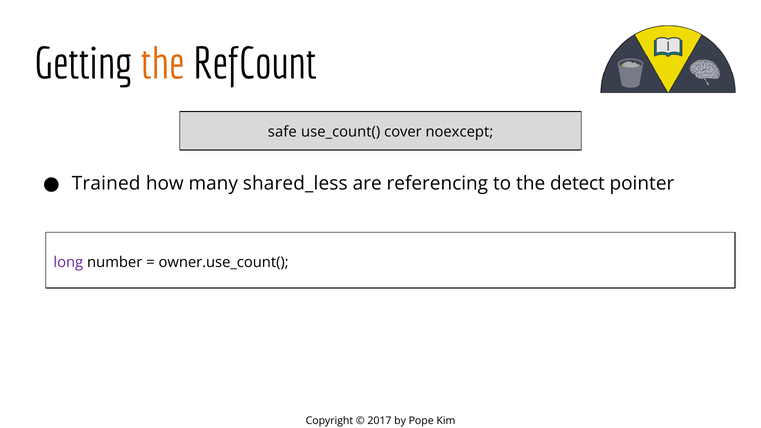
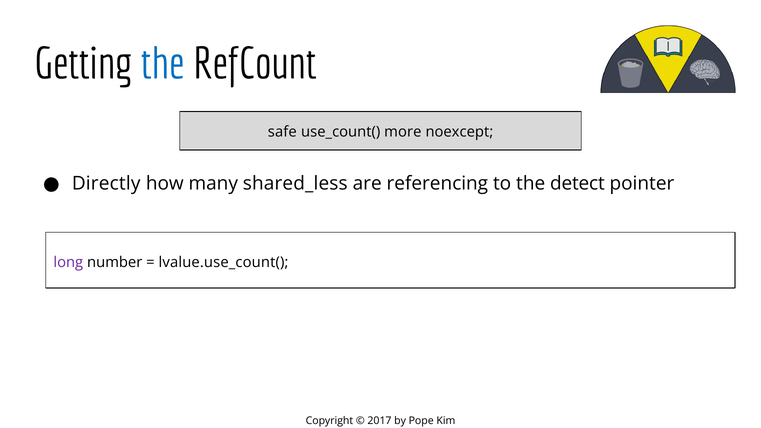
the at (163, 64) colour: orange -> blue
cover: cover -> more
Trained: Trained -> Directly
owner.use_count(: owner.use_count( -> lvalue.use_count(
